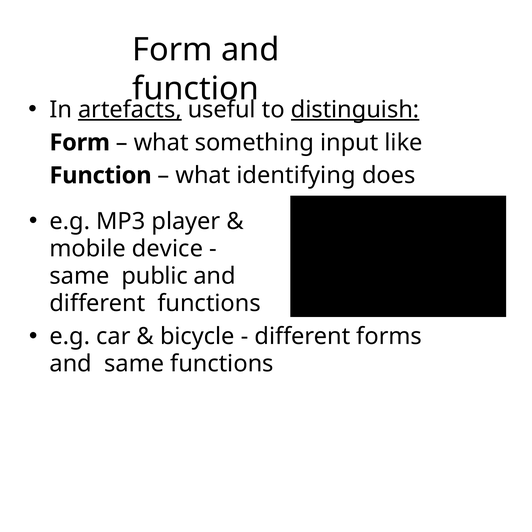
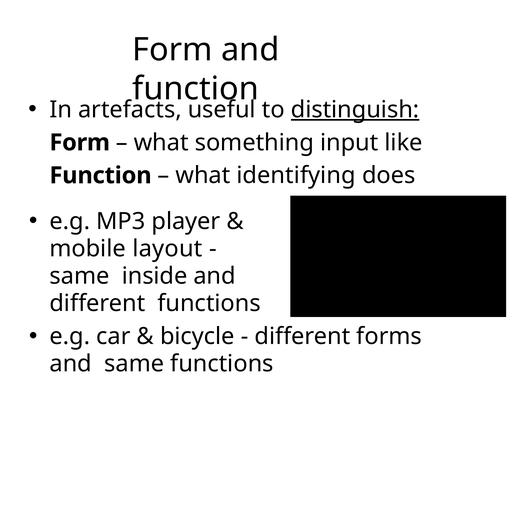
artefacts underline: present -> none
device: device -> layout
public: public -> inside
